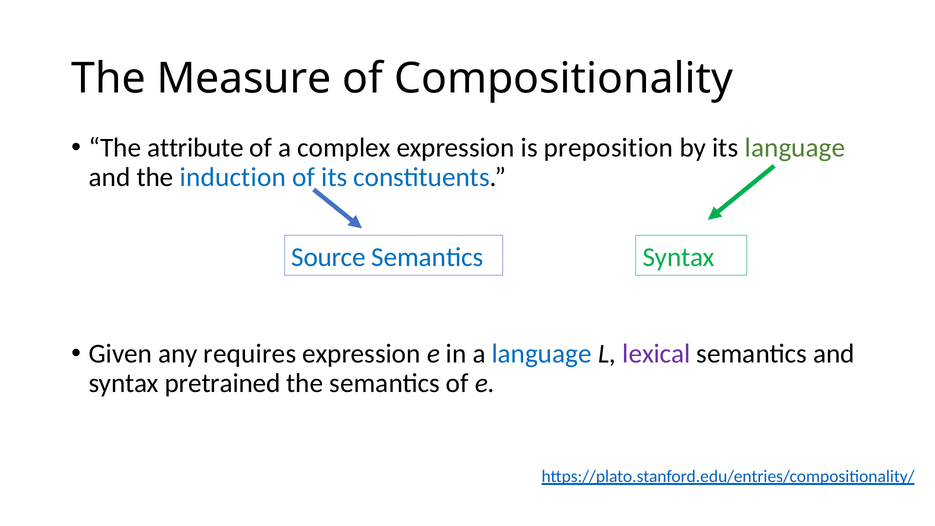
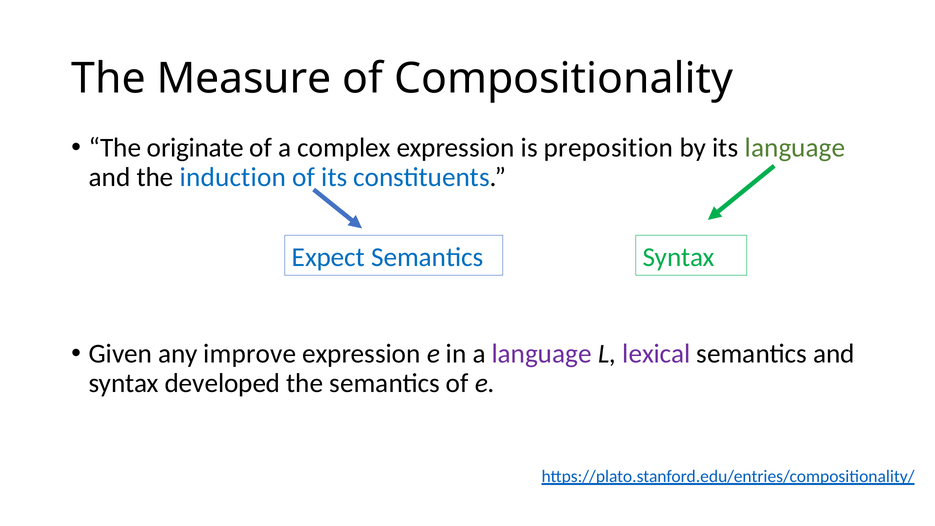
attribute: attribute -> originate
Source: Source -> Expect
requires: requires -> improve
language at (542, 354) colour: blue -> purple
pretrained: pretrained -> developed
